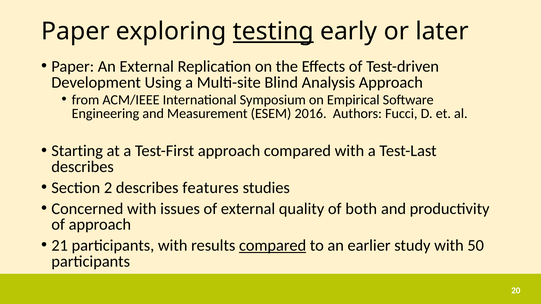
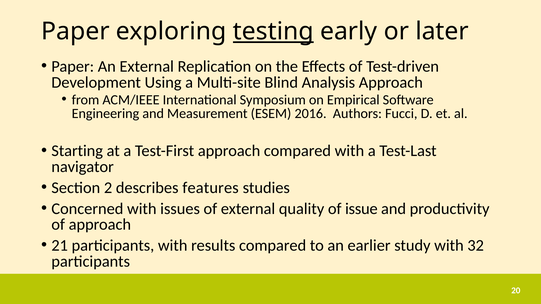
describes at (83, 167): describes -> navigator
both: both -> issue
compared at (273, 246) underline: present -> none
50: 50 -> 32
